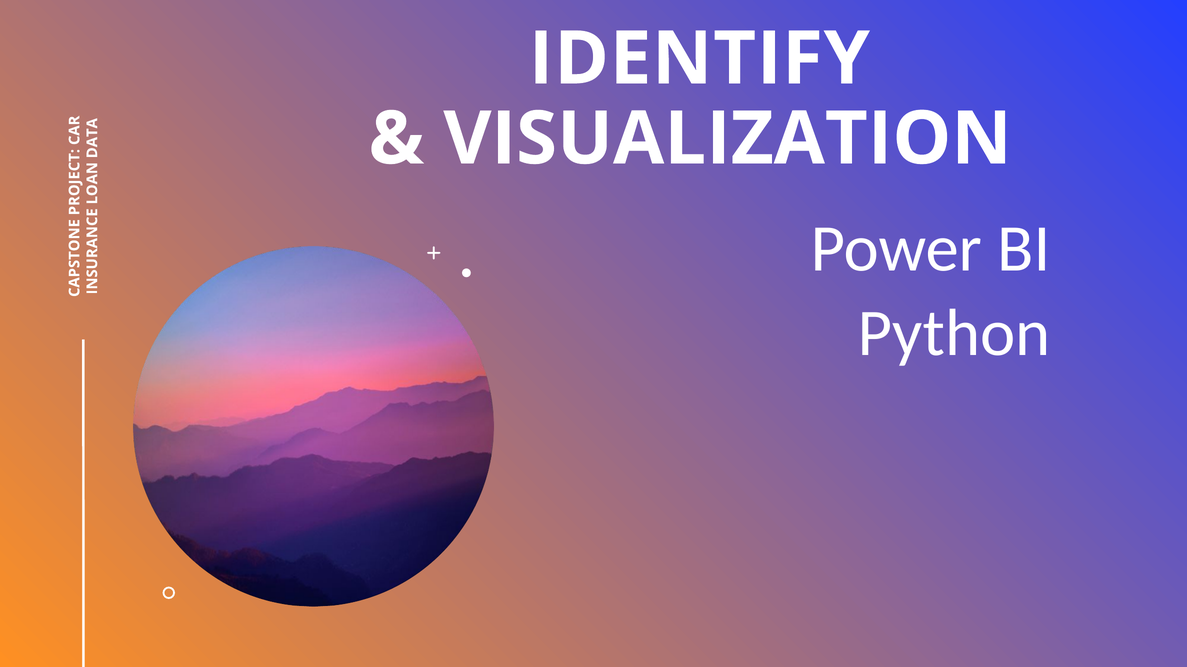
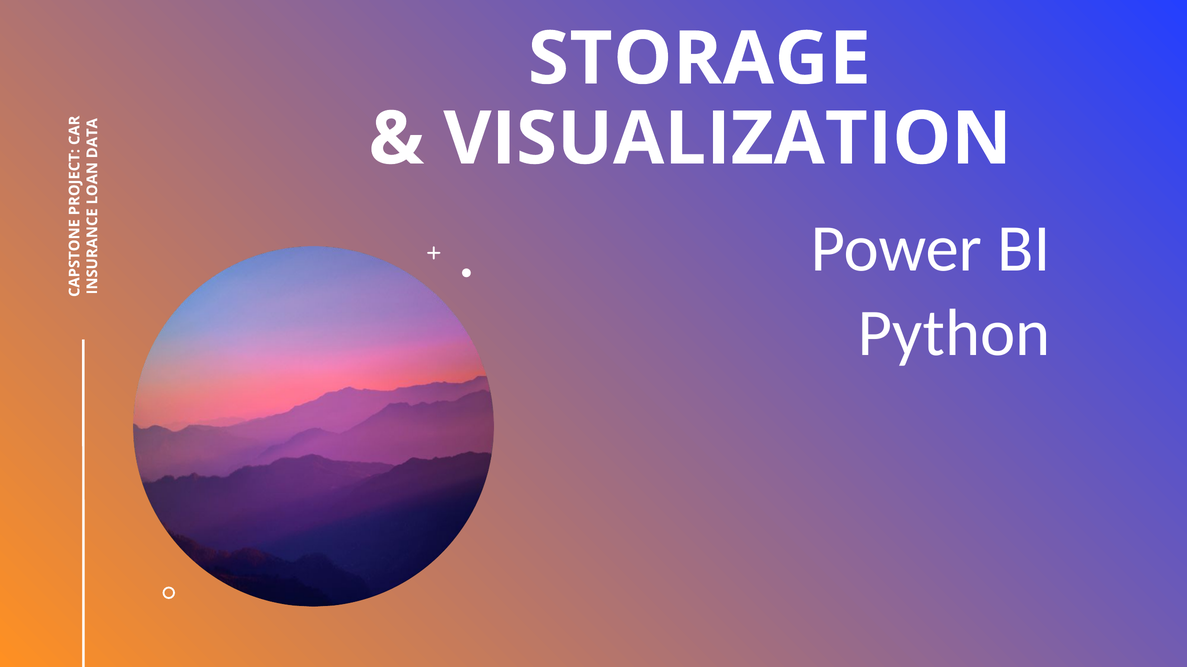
IDENTIFY: IDENTIFY -> STORAGE
